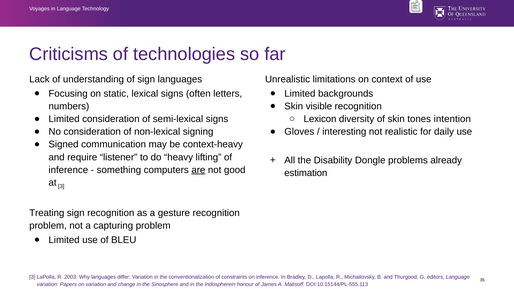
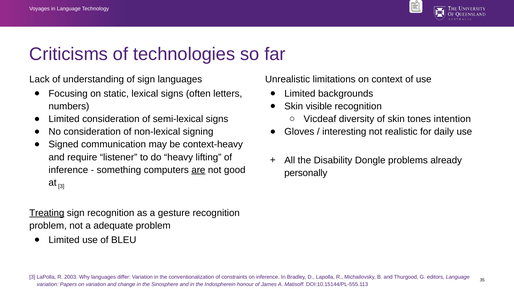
Lexicon: Lexicon -> Vicdeaf
estimation: estimation -> personally
Treating underline: none -> present
capturing: capturing -> adequate
